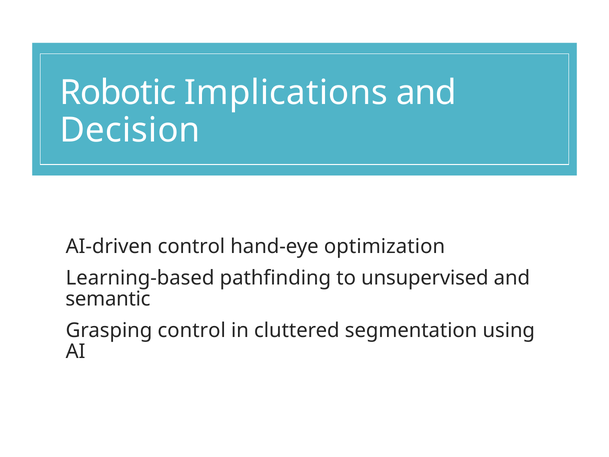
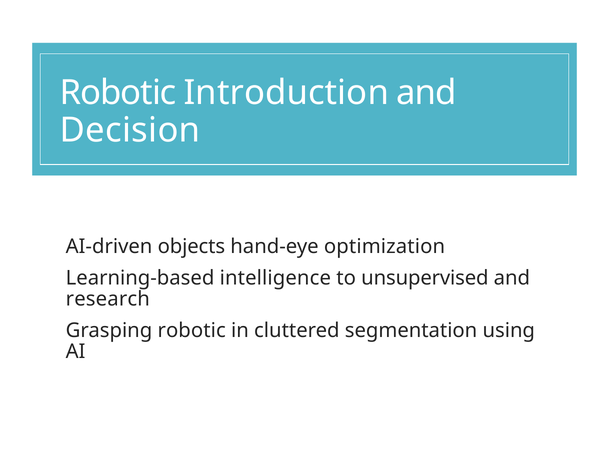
Implications: Implications -> Introduction
AI-driven control: control -> objects
pathfinding: pathfinding -> intelligence
semantic: semantic -> research
Grasping control: control -> robotic
